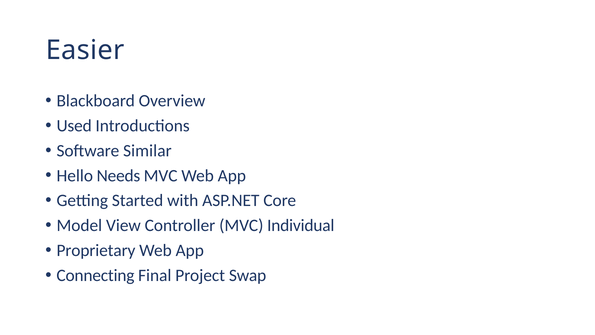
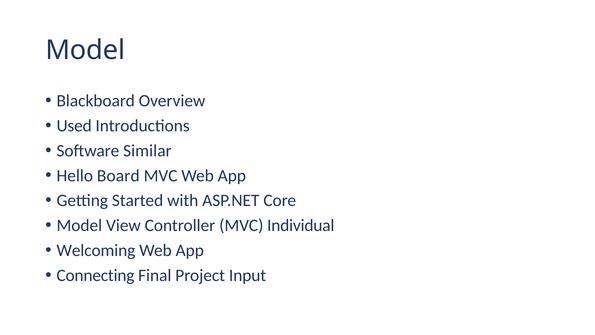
Easier at (85, 50): Easier -> Model
Needs: Needs -> Board
Proprietary: Proprietary -> Welcoming
Swap: Swap -> Input
